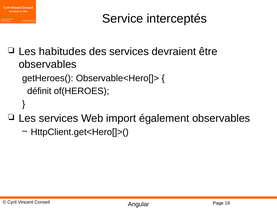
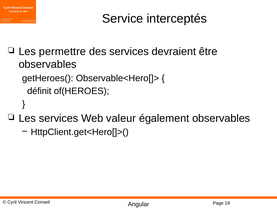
habitudes: habitudes -> permettre
import: import -> valeur
